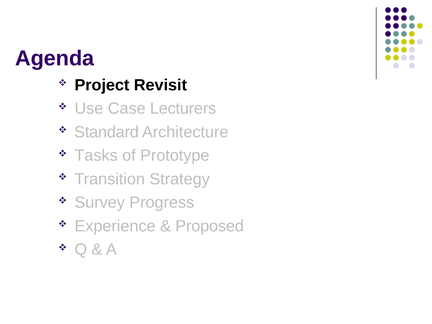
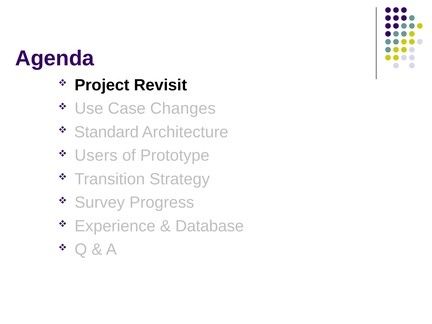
Lecturers: Lecturers -> Changes
Tasks: Tasks -> Users
Proposed: Proposed -> Database
